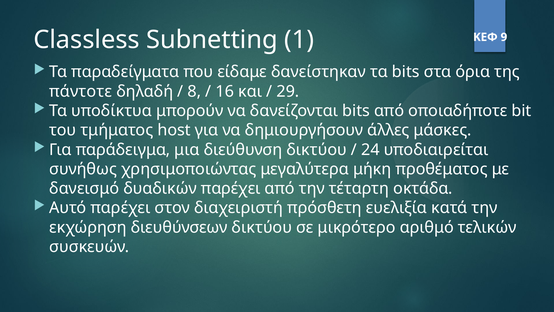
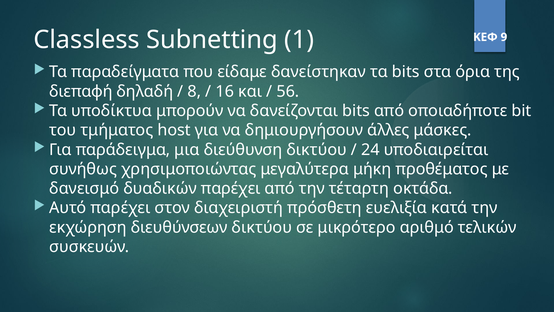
πάντοτε: πάντοτε -> διεπαφή
29: 29 -> 56
